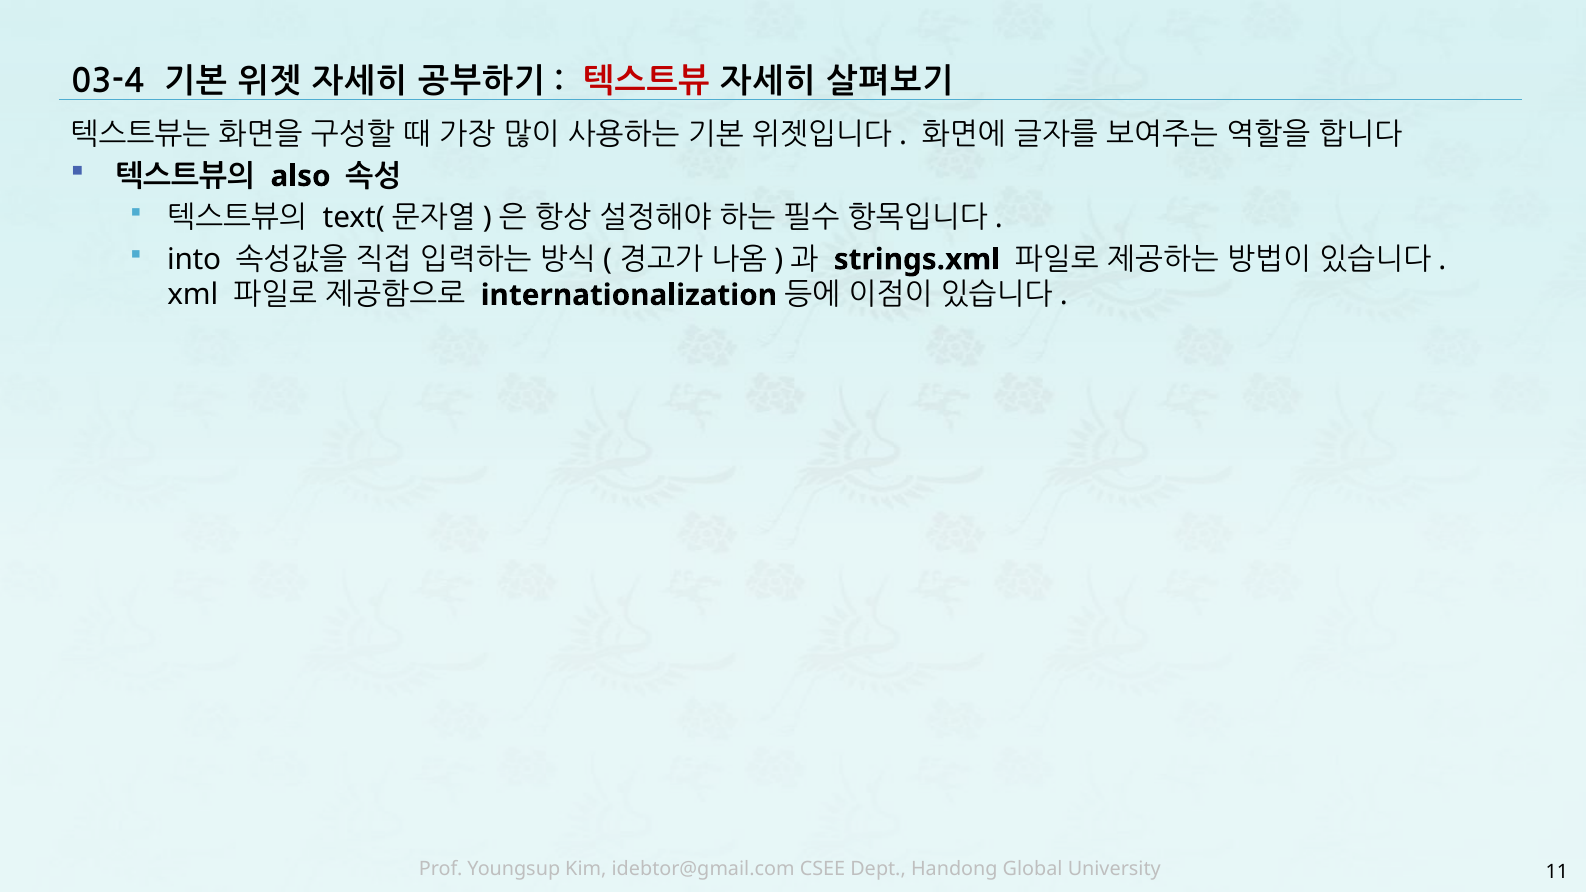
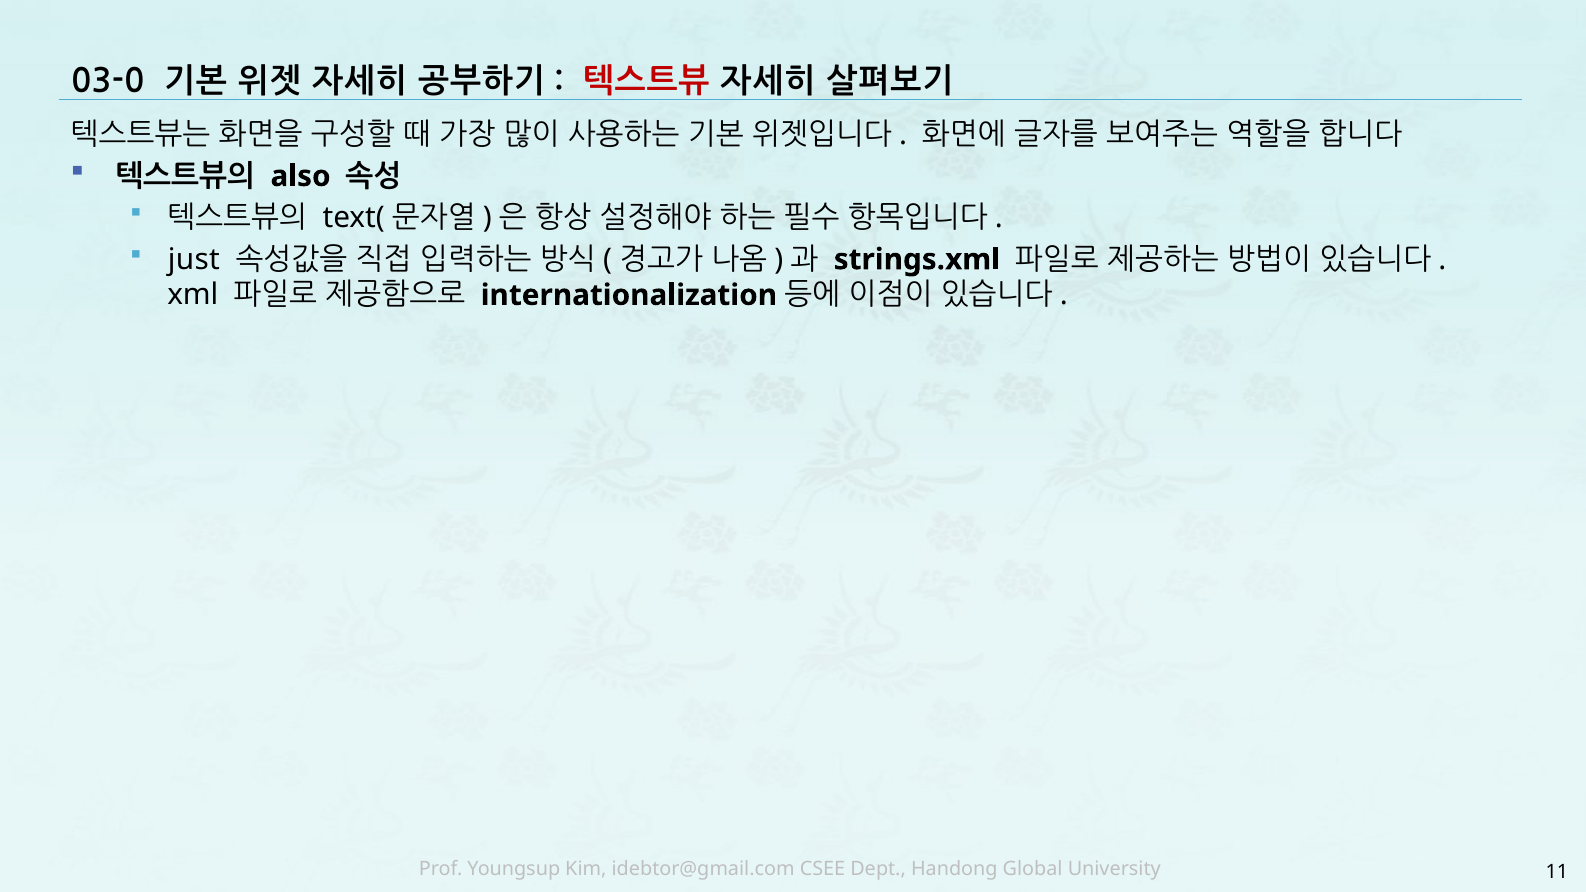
03-4: 03-4 -> 03-0
into: into -> just
